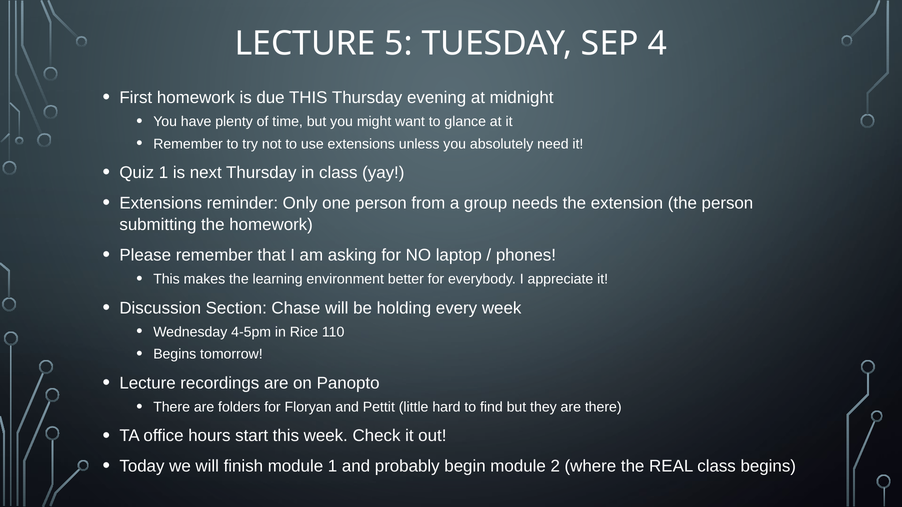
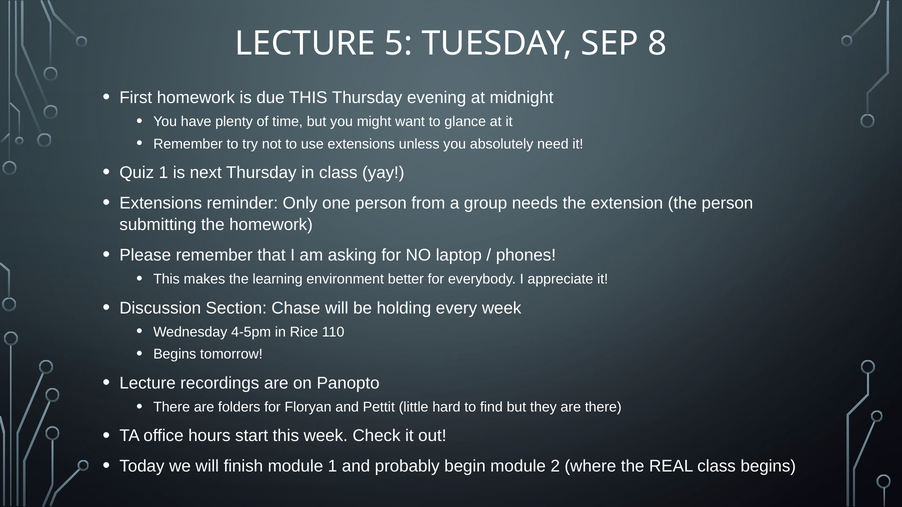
4: 4 -> 8
